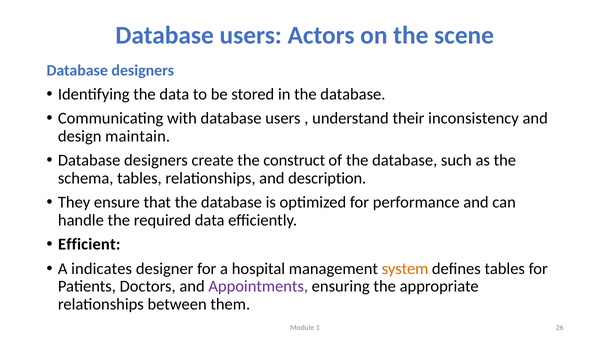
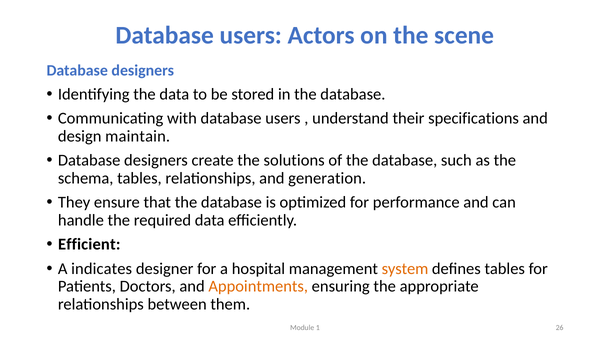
inconsistency: inconsistency -> specifications
construct: construct -> solutions
description: description -> generation
Appointments colour: purple -> orange
